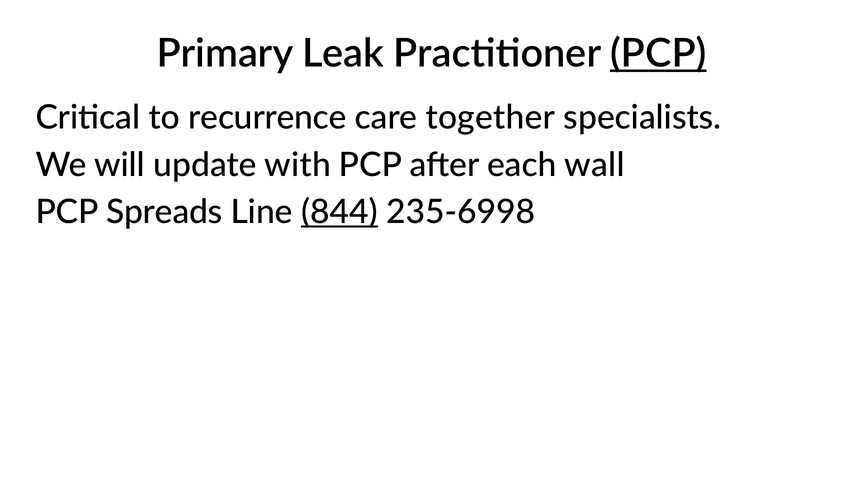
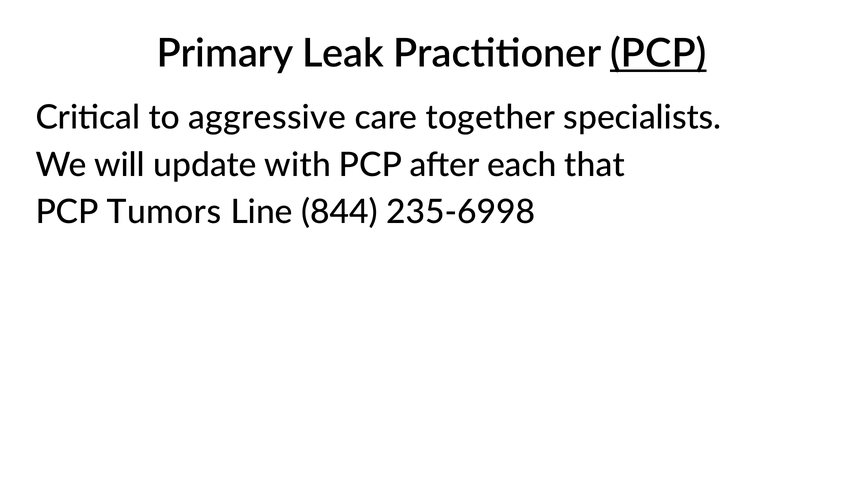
recurrence: recurrence -> aggressive
wall: wall -> that
Spreads: Spreads -> Tumors
844 underline: present -> none
